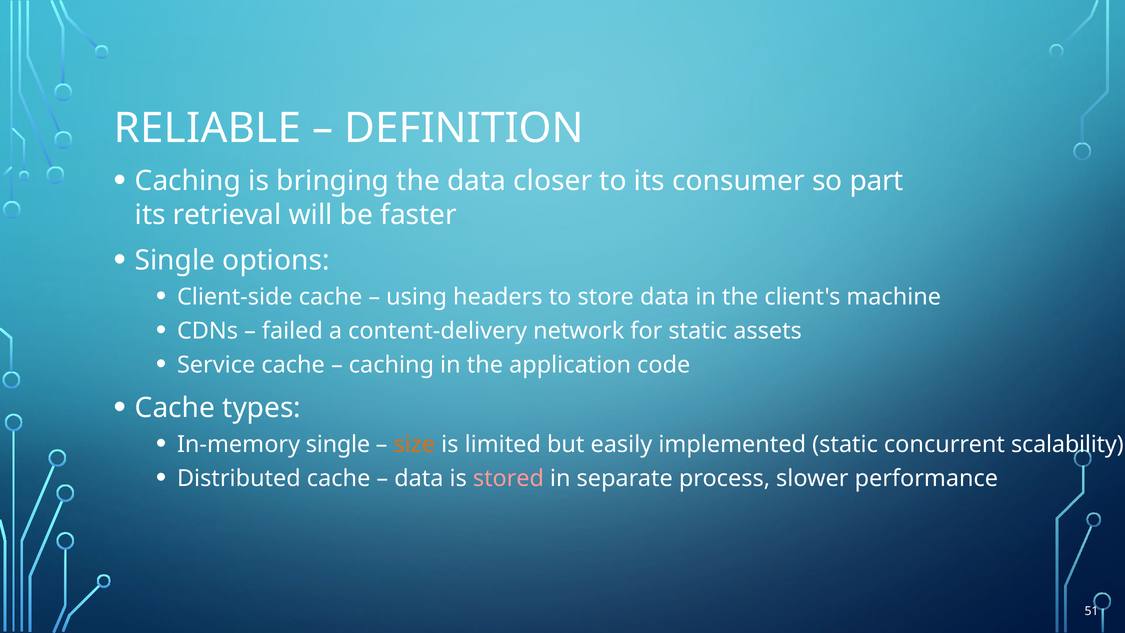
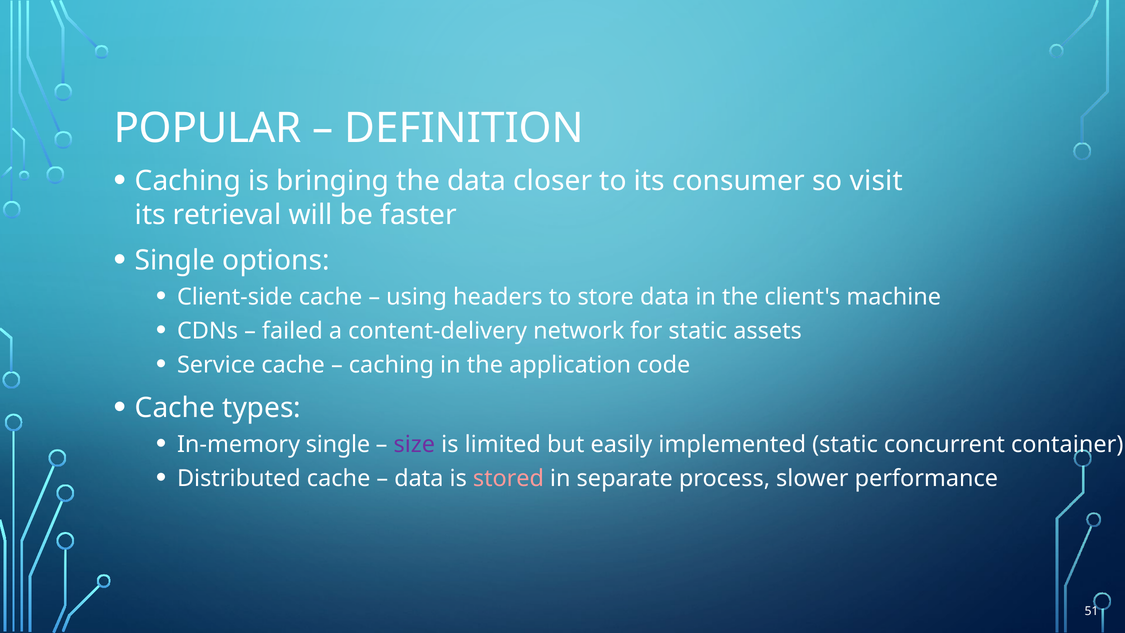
RELIABLE: RELIABLE -> POPULAR
part: part -> visit
size colour: orange -> purple
scalability: scalability -> container
